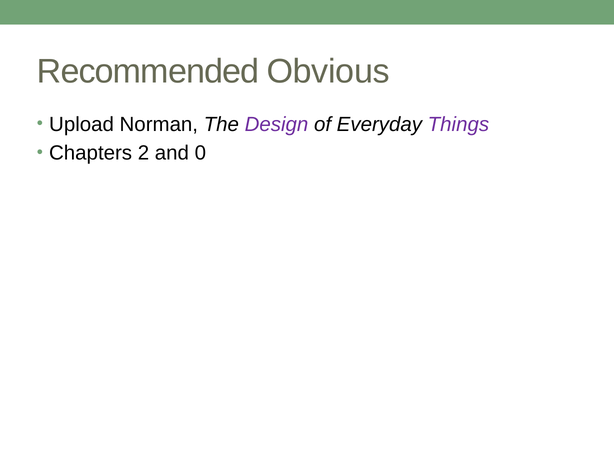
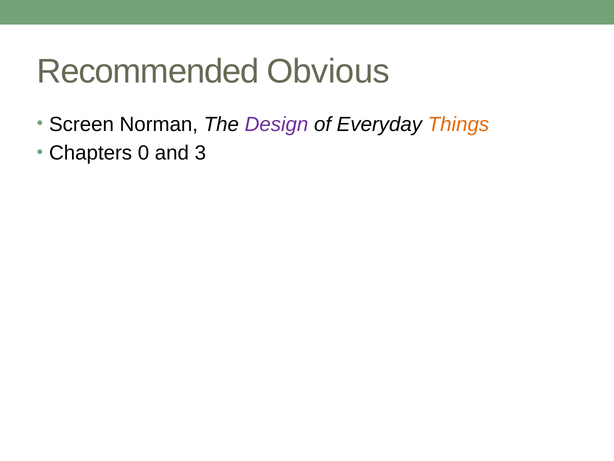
Upload: Upload -> Screen
Things colour: purple -> orange
2: 2 -> 0
0: 0 -> 3
